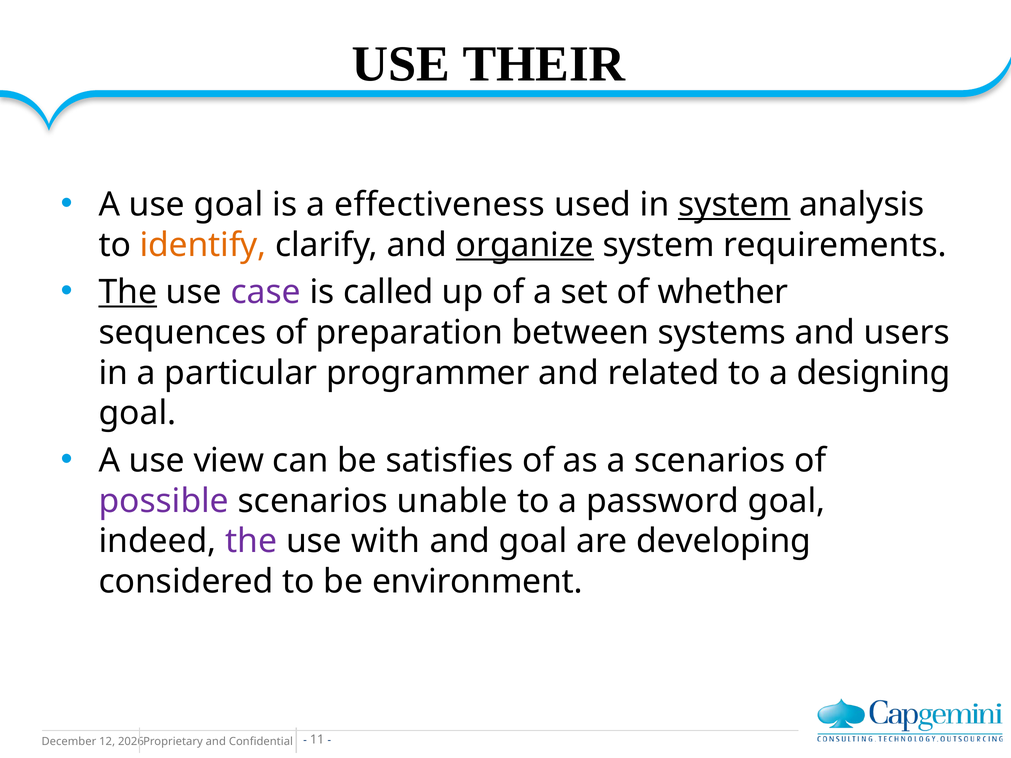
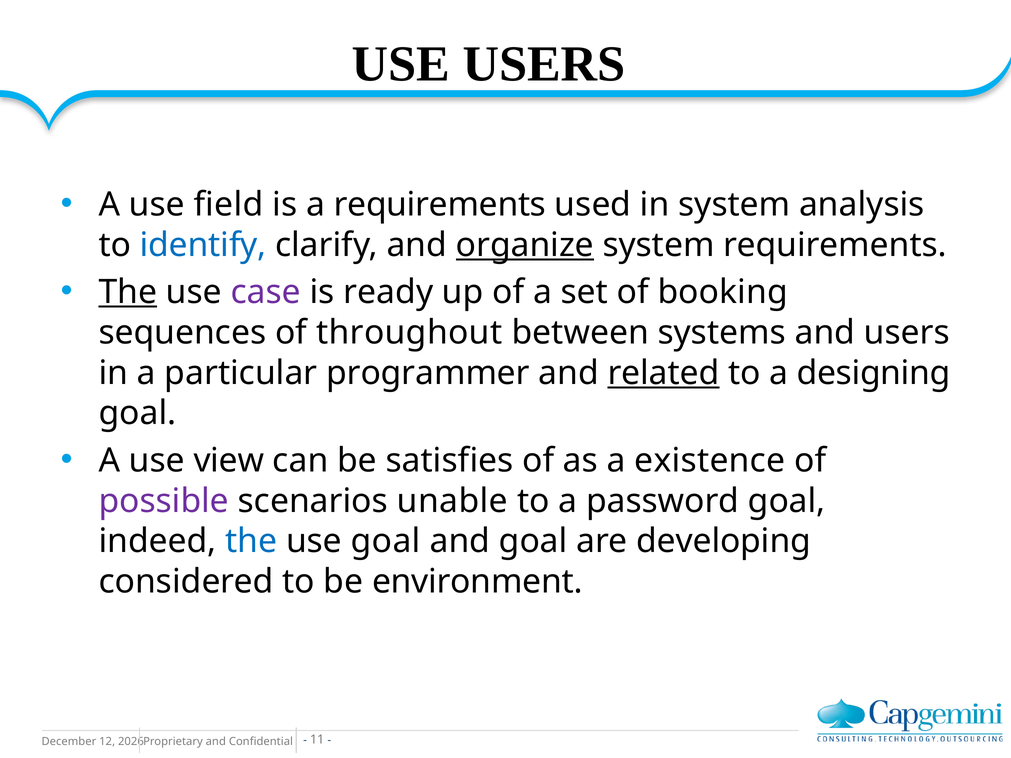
USE THEIR: THEIR -> USERS
use goal: goal -> field
a effectiveness: effectiveness -> requirements
system at (734, 205) underline: present -> none
identify colour: orange -> blue
called: called -> ready
whether: whether -> booking
preparation: preparation -> throughout
related underline: none -> present
a scenarios: scenarios -> existence
the at (251, 542) colour: purple -> blue
use with: with -> goal
